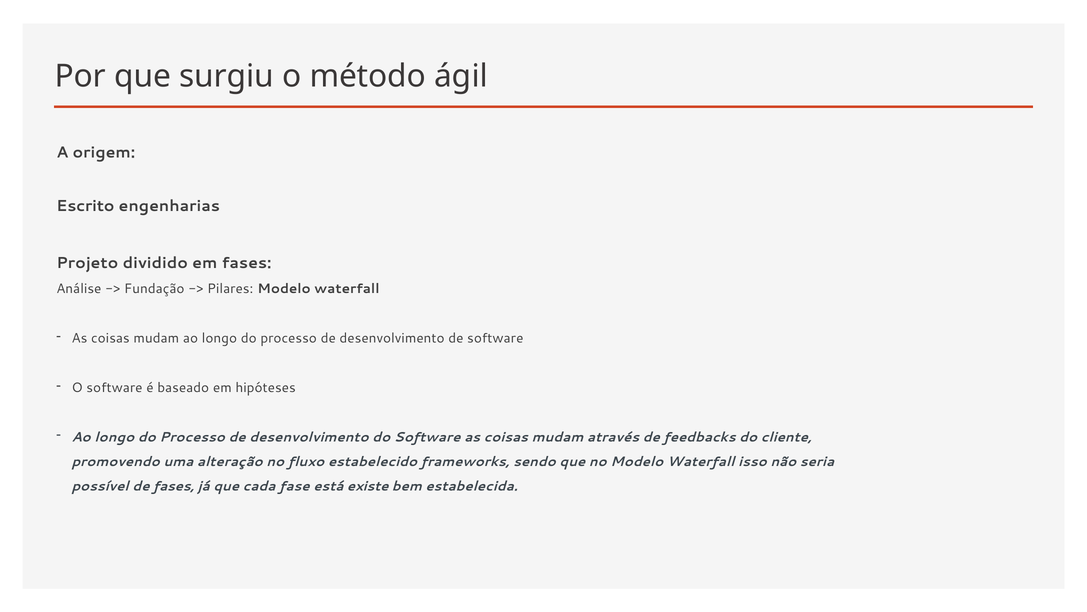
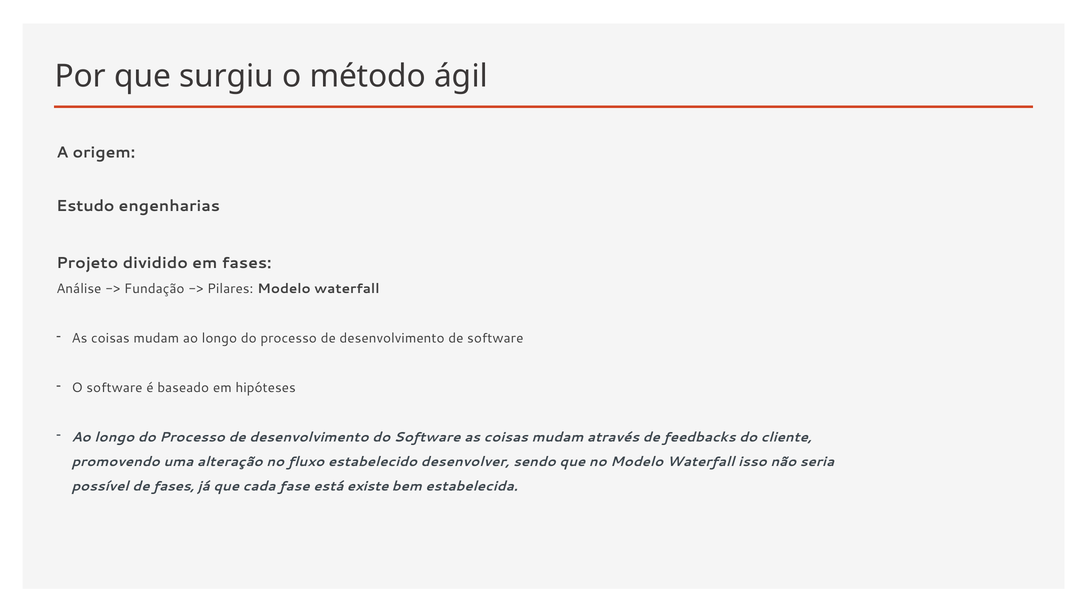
Escrito: Escrito -> Estudo
frameworks: frameworks -> desenvolver
